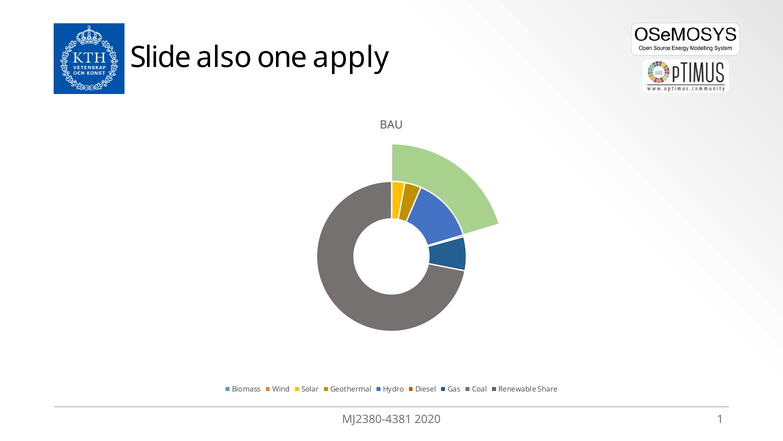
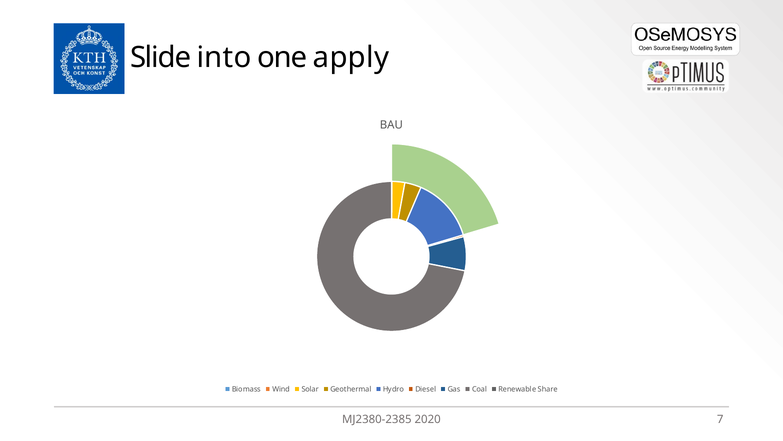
also: also -> into
MJ2380-4381: MJ2380-4381 -> MJ2380-2385
1: 1 -> 7
